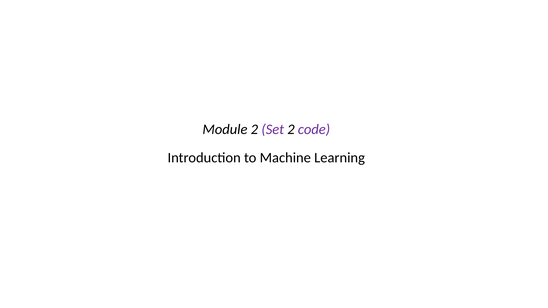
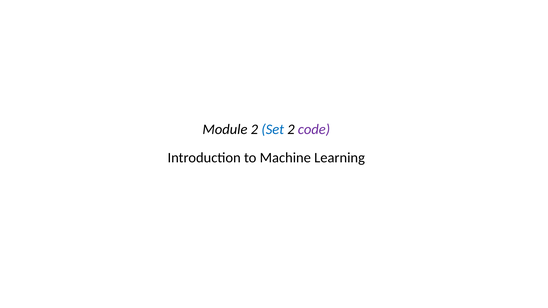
Set colour: purple -> blue
